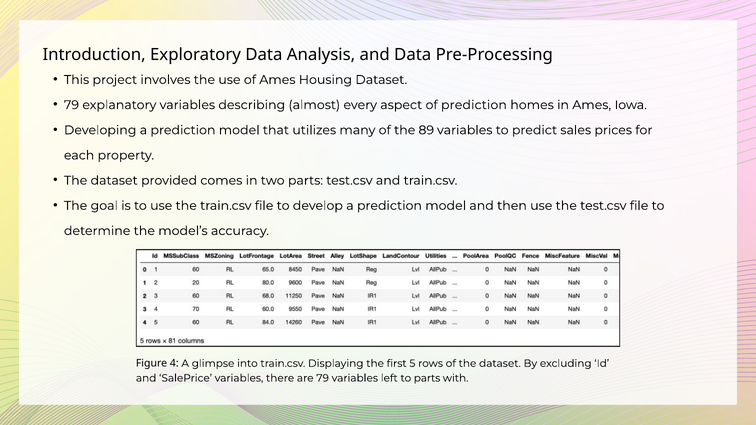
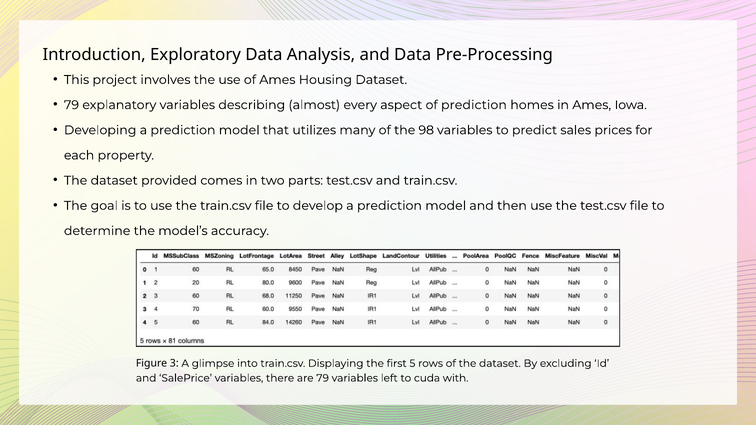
89: 89 -> 98
4: 4 -> 3
to parts: parts -> cuda
